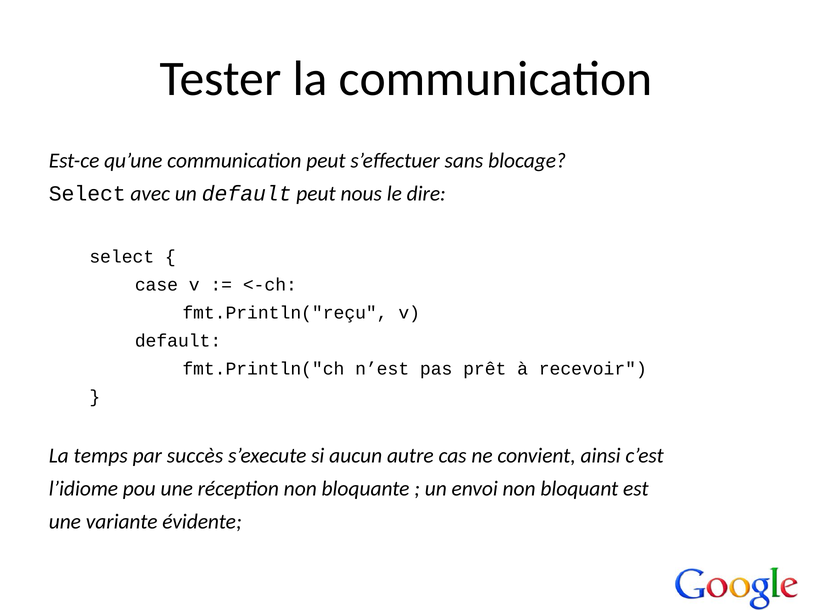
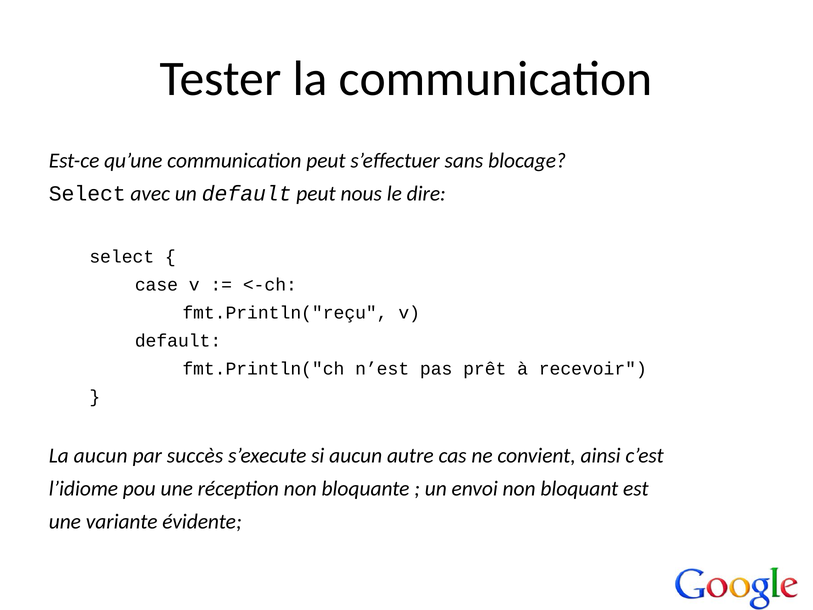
La temps: temps -> aucun
